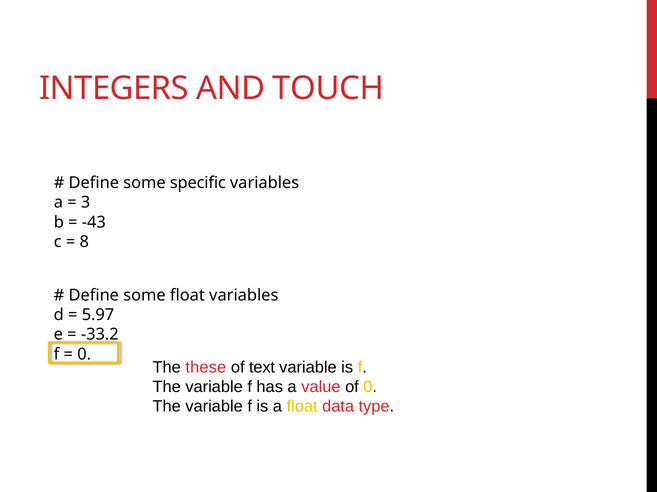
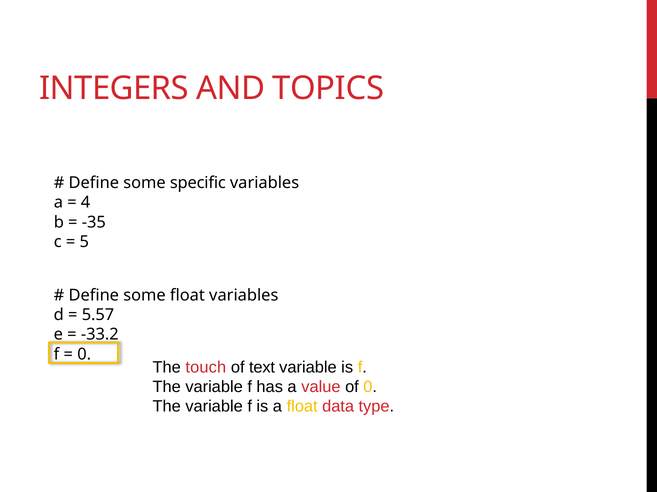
TOUCH: TOUCH -> TOPICS
3: 3 -> 4
-43: -43 -> -35
8: 8 -> 5
5.97: 5.97 -> 5.57
these: these -> touch
